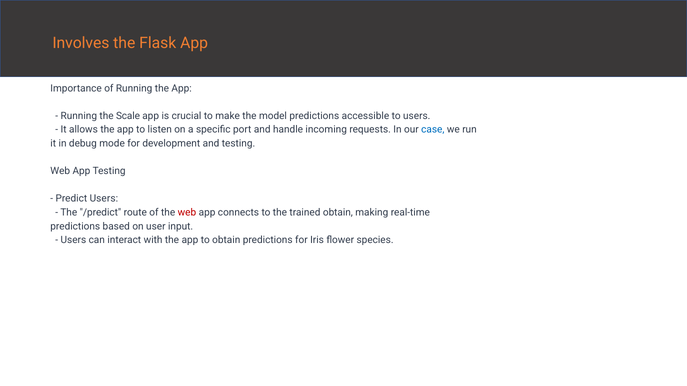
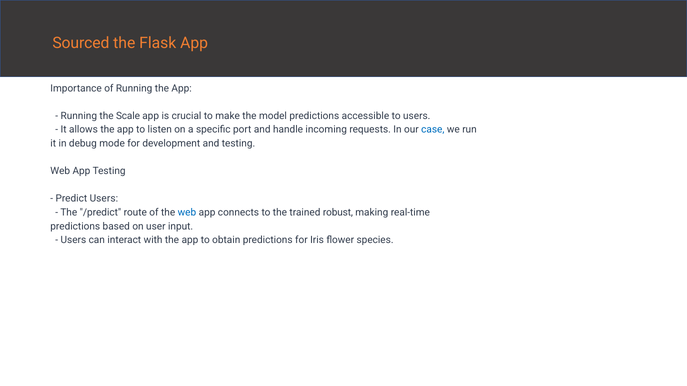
Involves: Involves -> Sourced
web at (187, 213) colour: red -> blue
trained obtain: obtain -> robust
